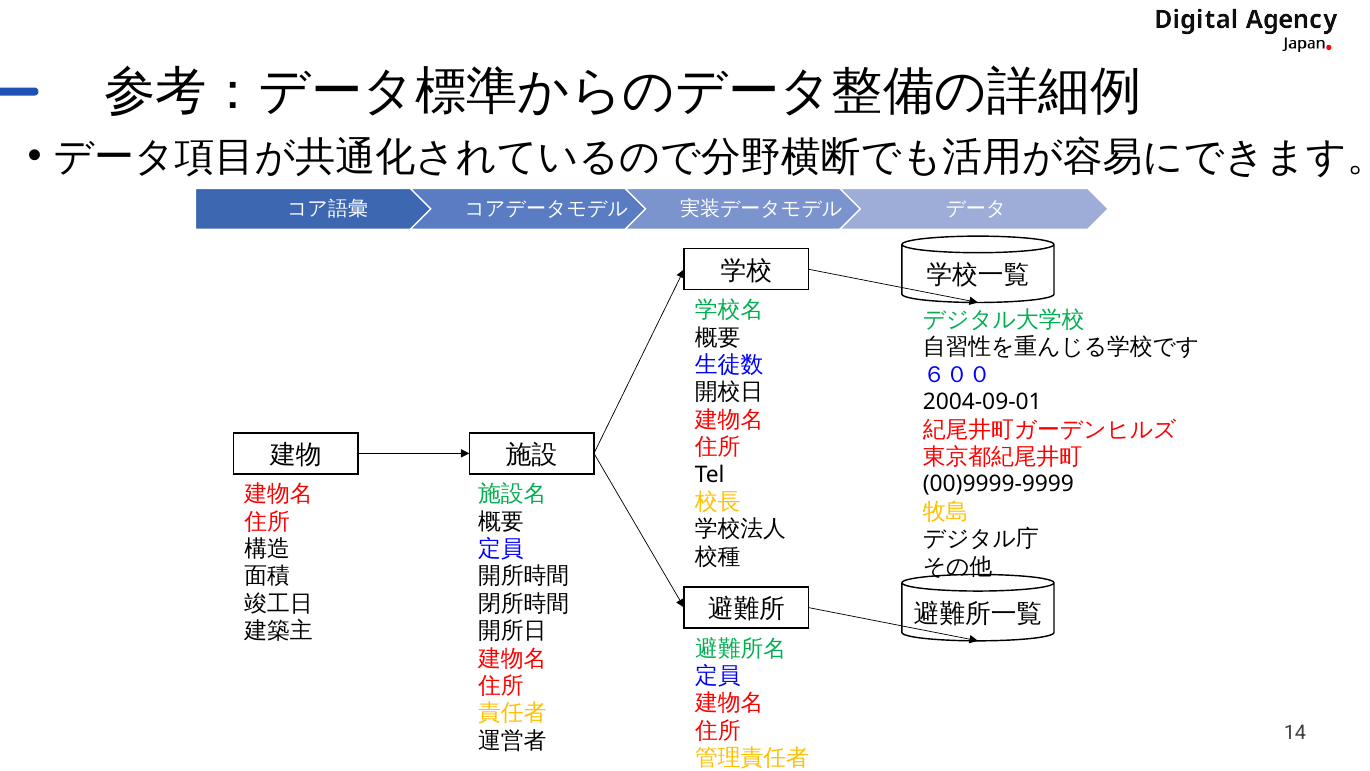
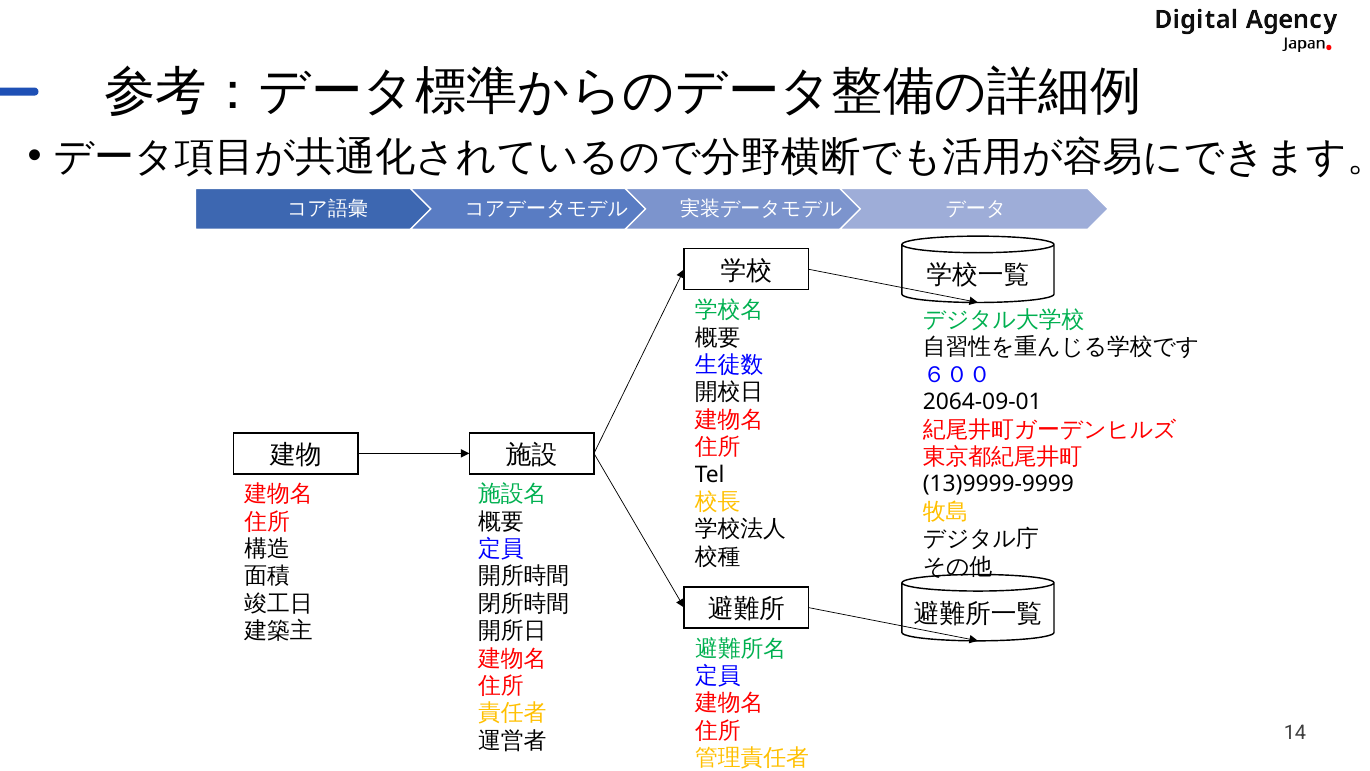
2004-09-01: 2004-09-01 -> 2064-09-01
00)9999-9999: 00)9999-9999 -> 13)9999-9999
